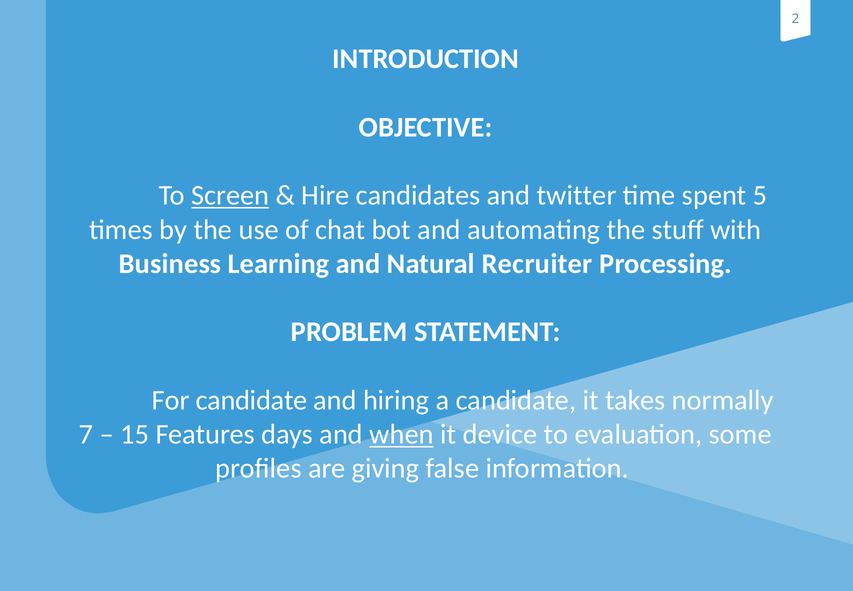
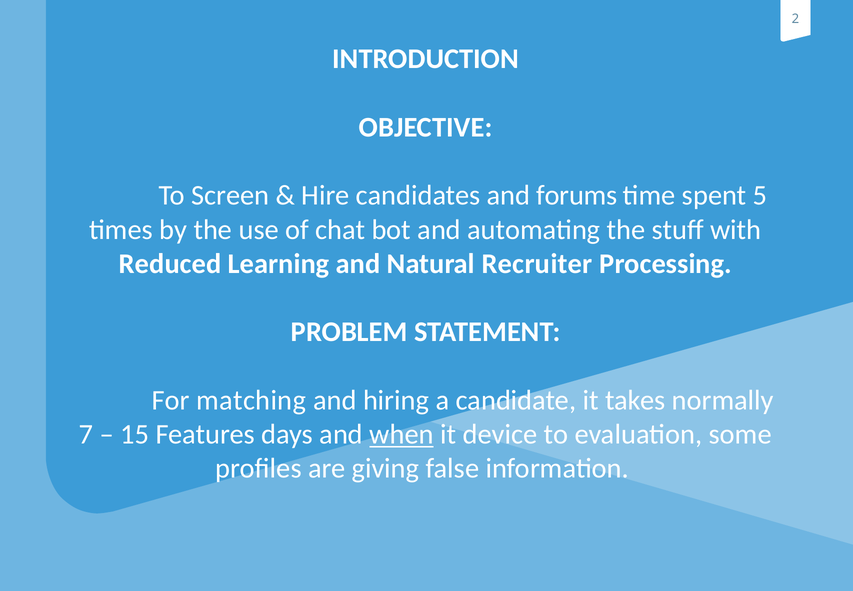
Screen underline: present -> none
twitter: twitter -> forums
Business: Business -> Reduced
For candidate: candidate -> matching
